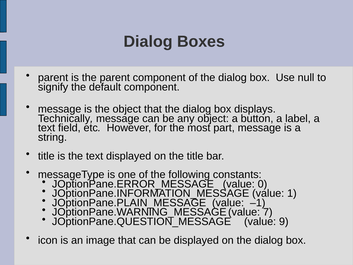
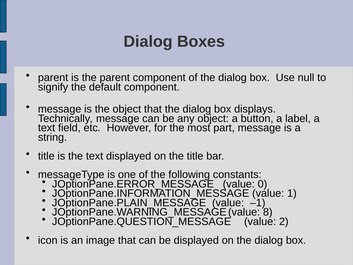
7: 7 -> 8
9: 9 -> 2
